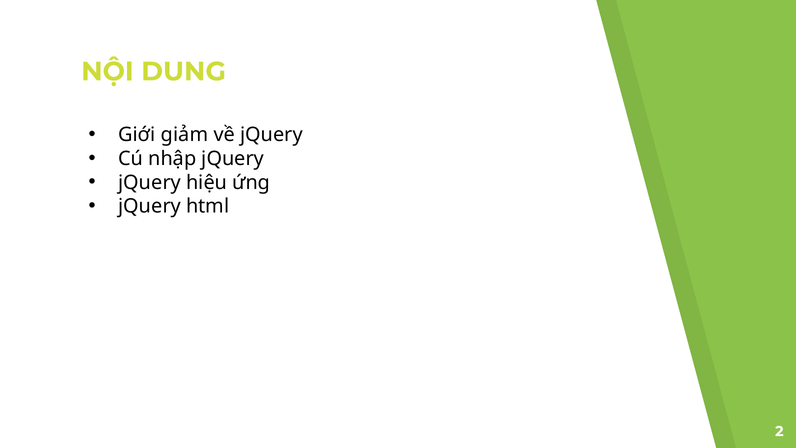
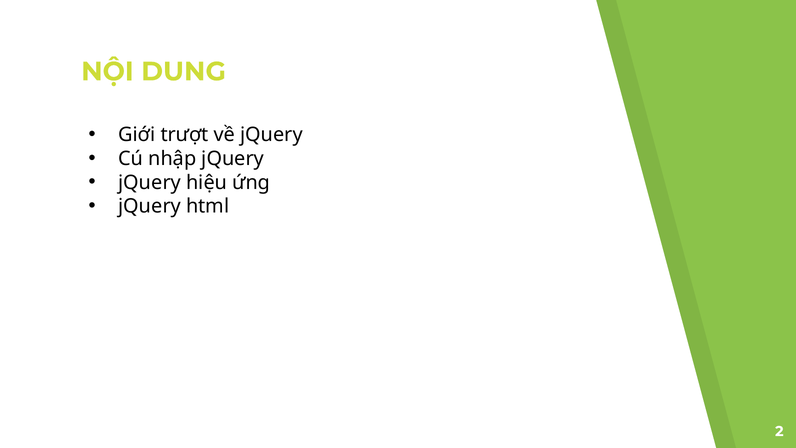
giảm: giảm -> trượt
